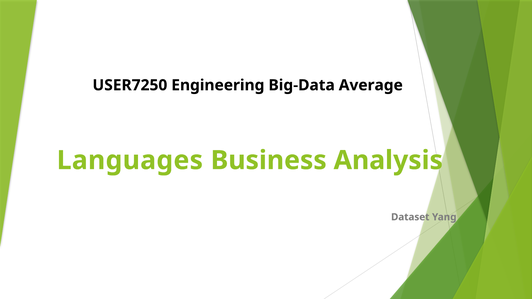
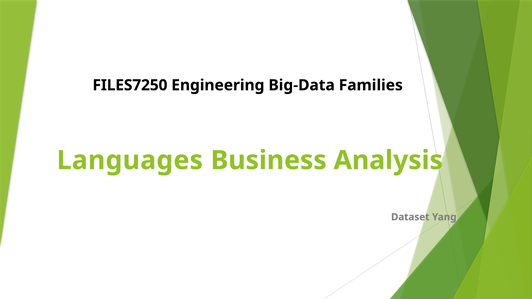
USER7250: USER7250 -> FILES7250
Average: Average -> Families
